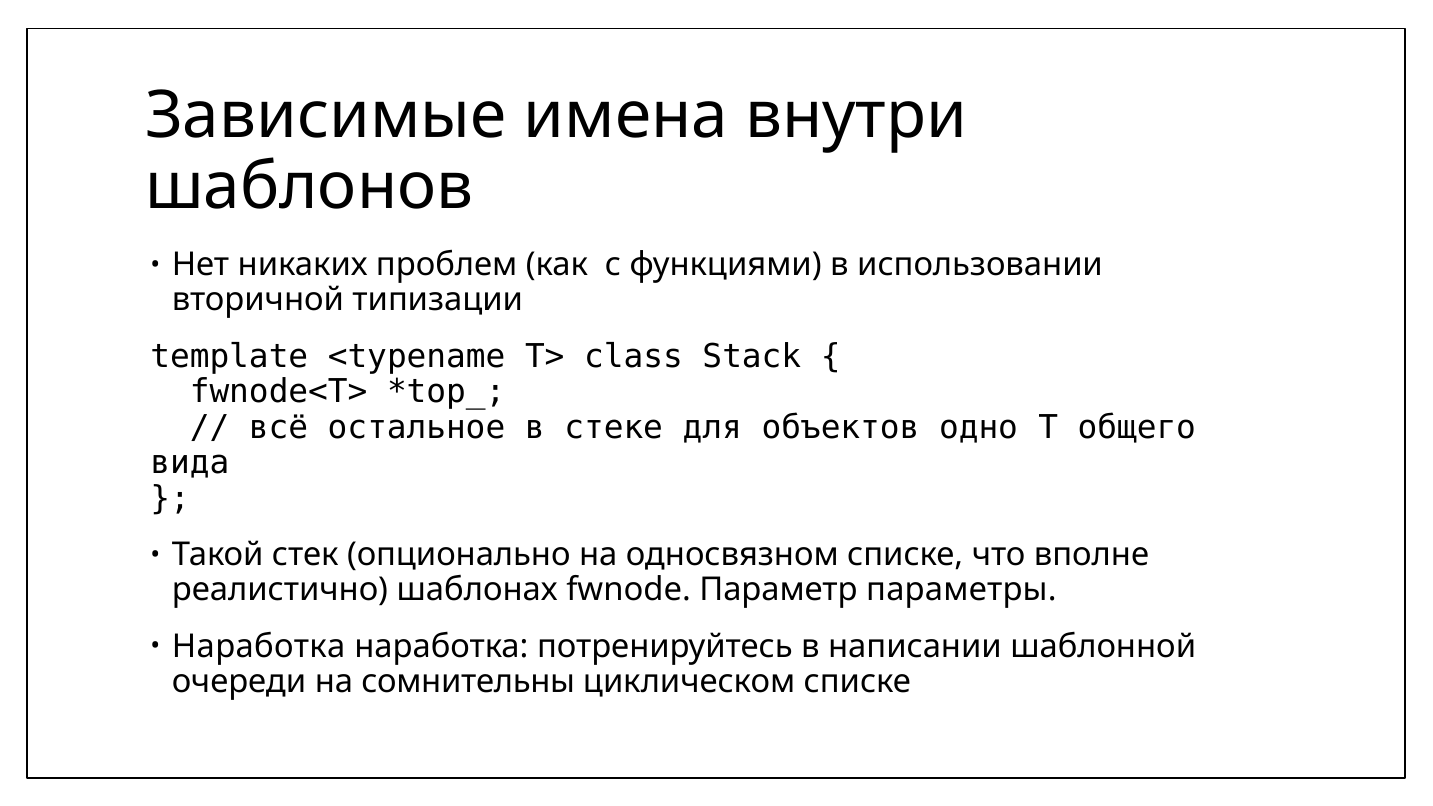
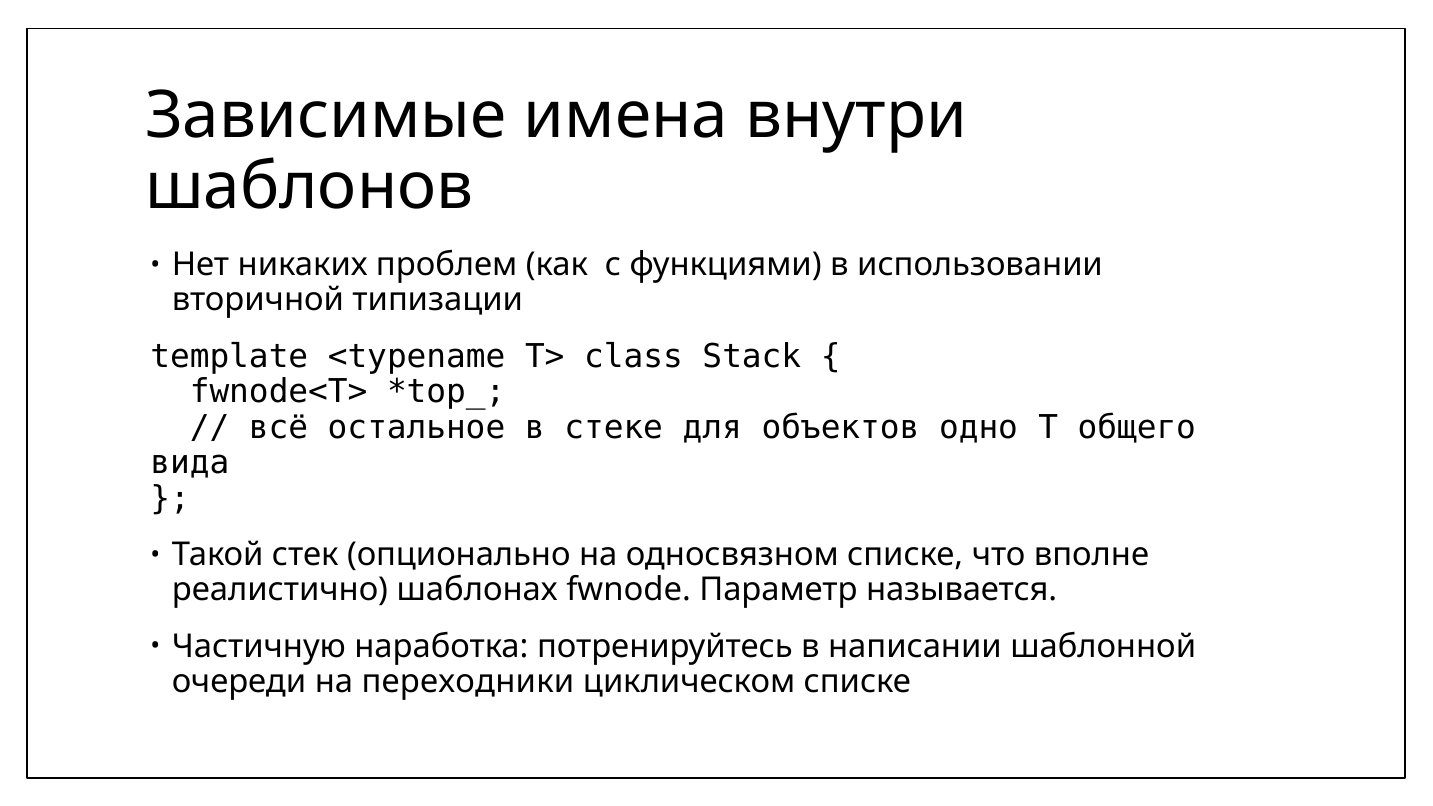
параметры: параметры -> называется
Наработка at (259, 647): Наработка -> Частичную
сомнительны: сомнительны -> переходники
